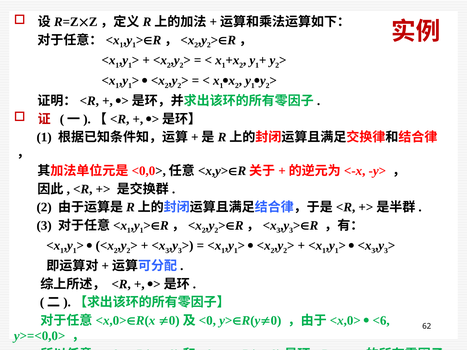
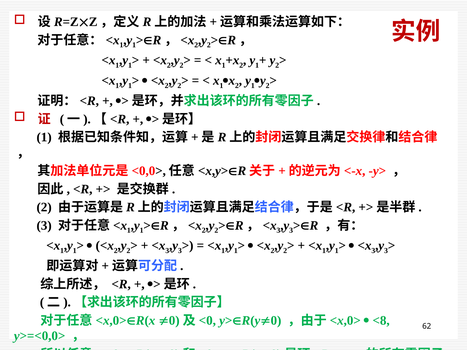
<6: <6 -> <8
